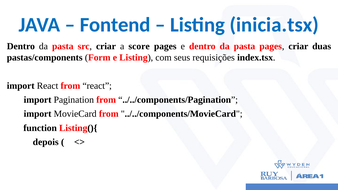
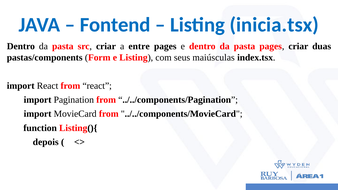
score: score -> entre
requisições: requisições -> maiúsculas
